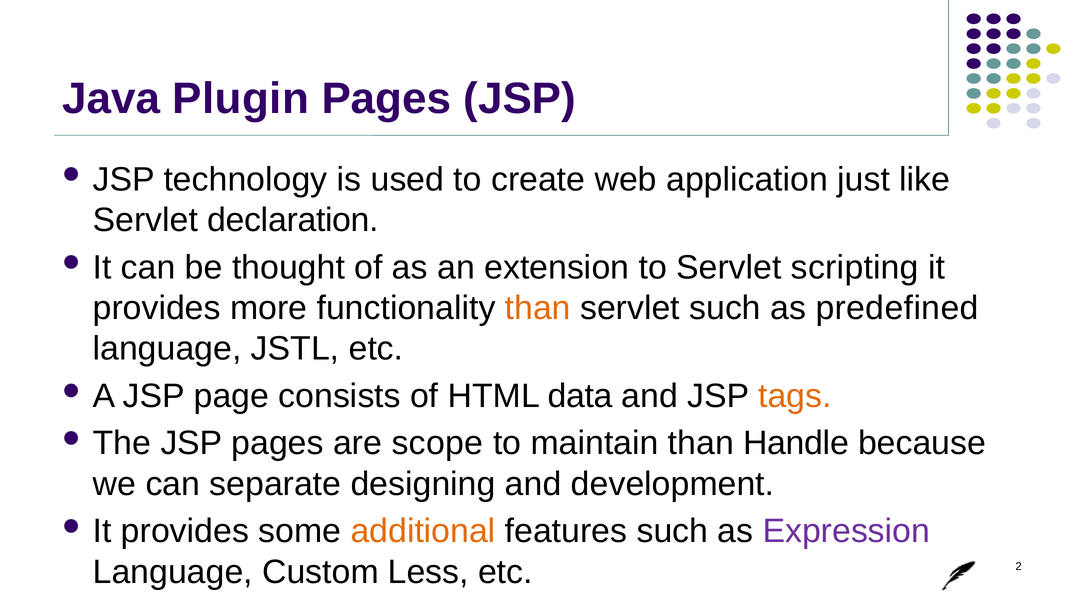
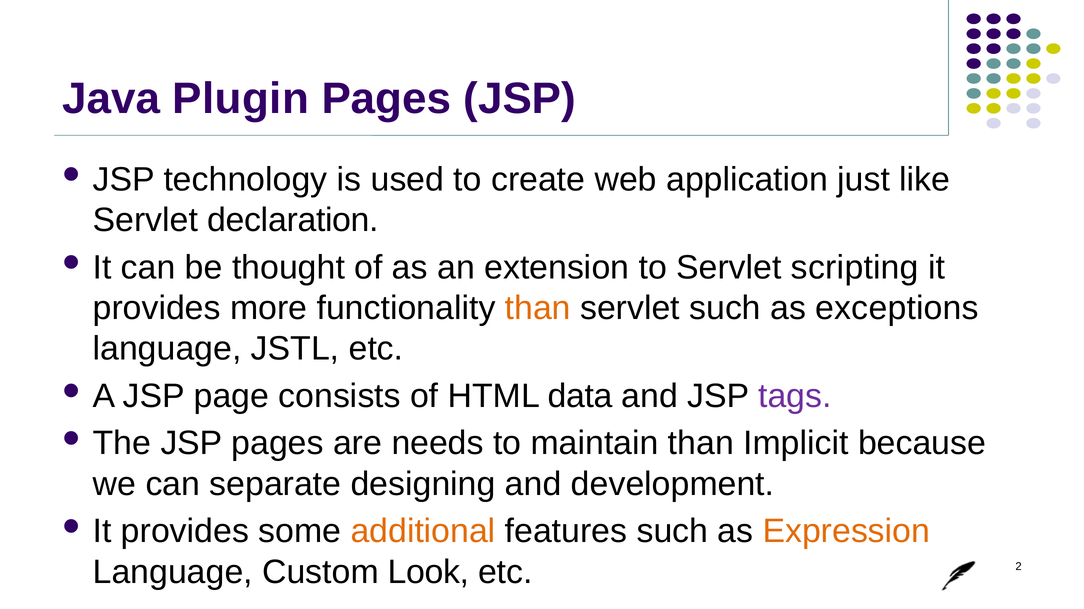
predefined: predefined -> exceptions
tags colour: orange -> purple
scope: scope -> needs
Handle: Handle -> Implicit
Expression colour: purple -> orange
Less: Less -> Look
